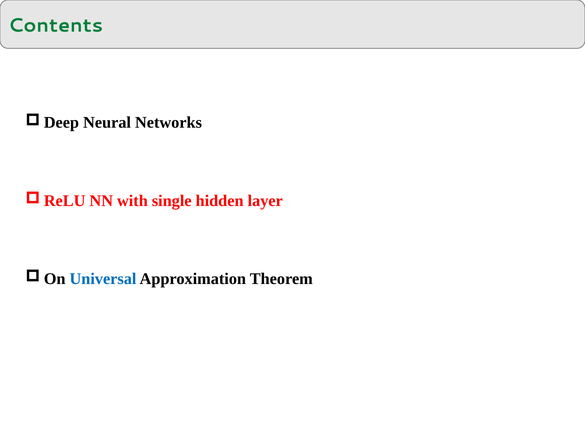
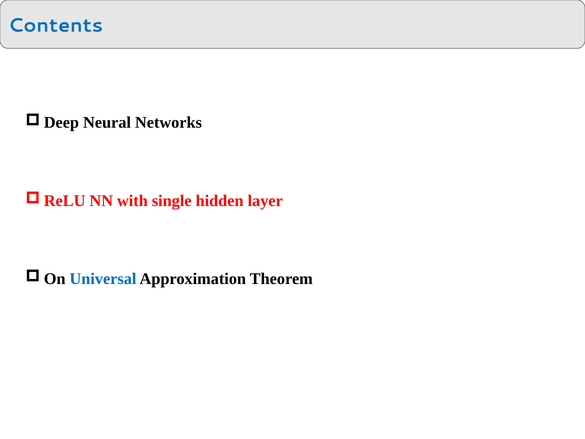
Contents colour: green -> blue
